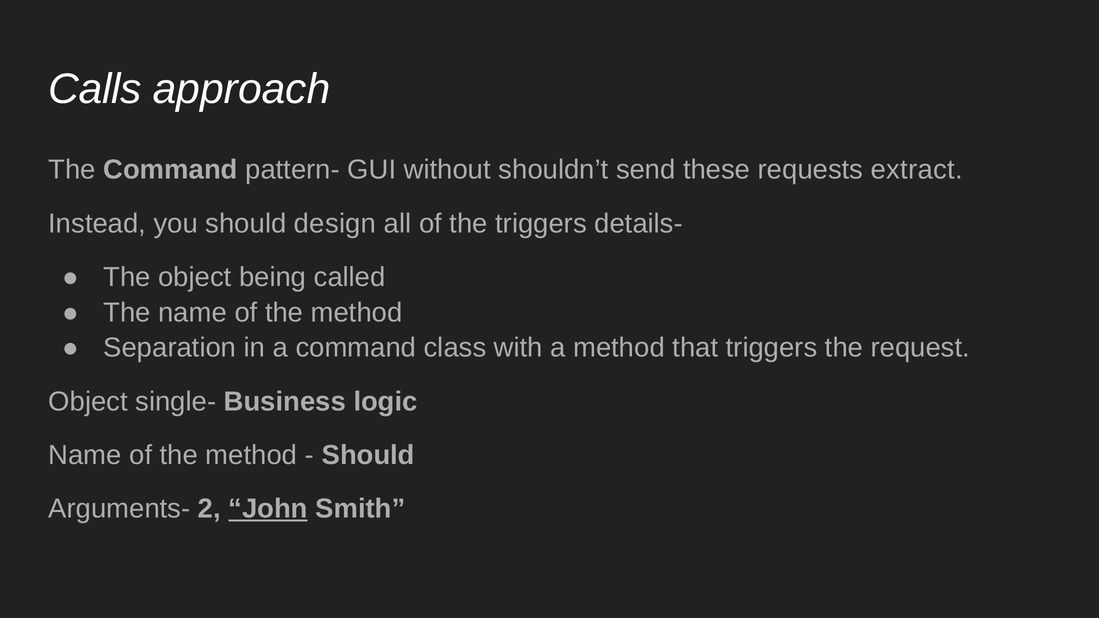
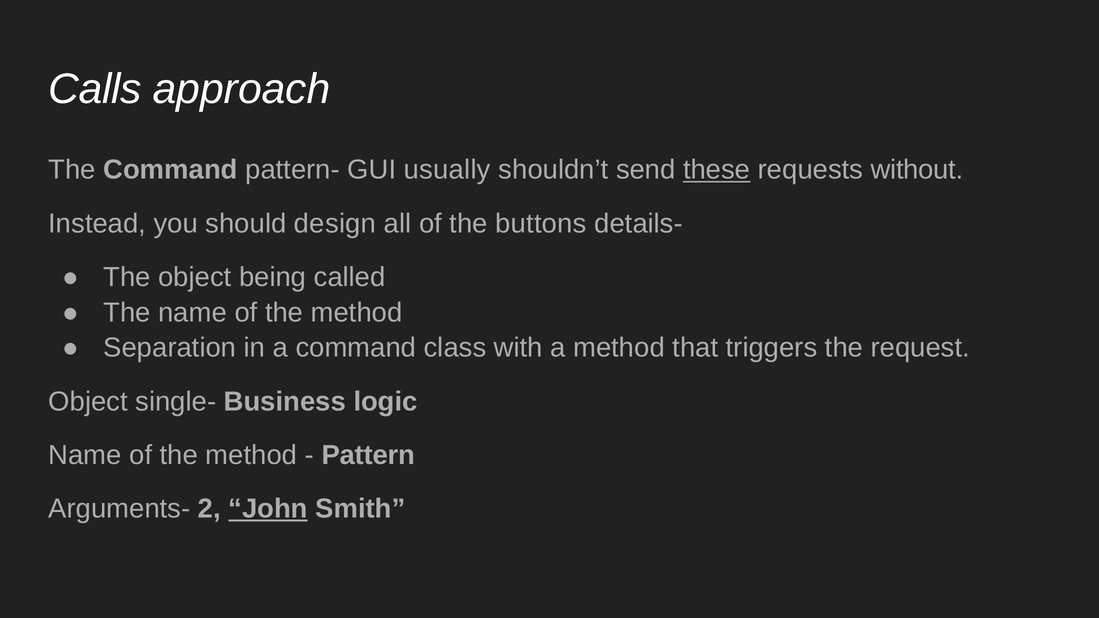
without: without -> usually
these underline: none -> present
extract: extract -> without
the triggers: triggers -> buttons
Should at (368, 455): Should -> Pattern
